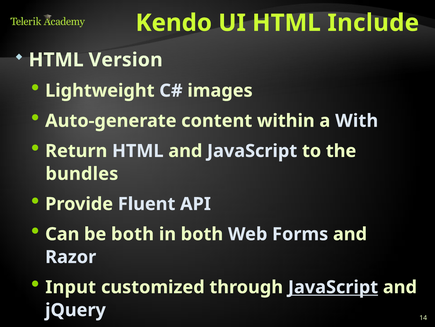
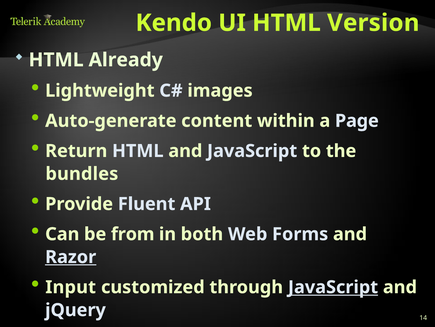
Include: Include -> Version
Version: Version -> Already
With: With -> Page
be both: both -> from
Razor underline: none -> present
